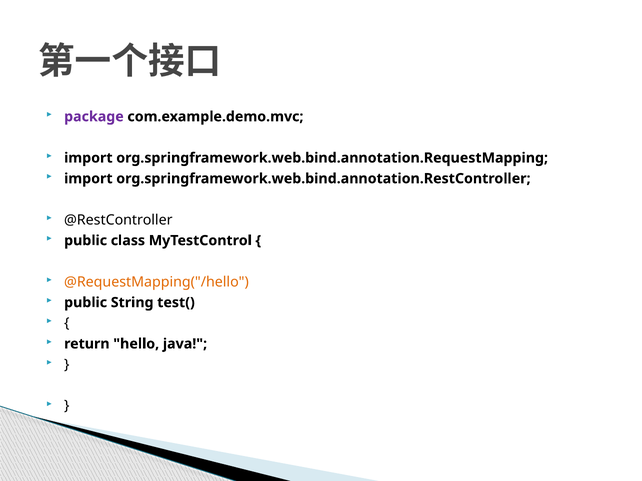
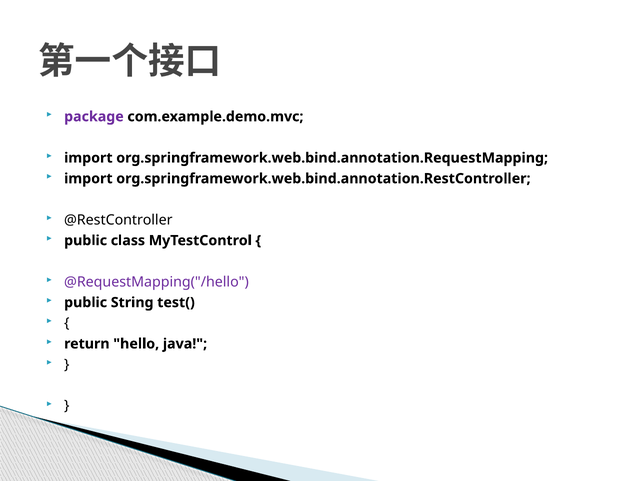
@RequestMapping("/hello colour: orange -> purple
